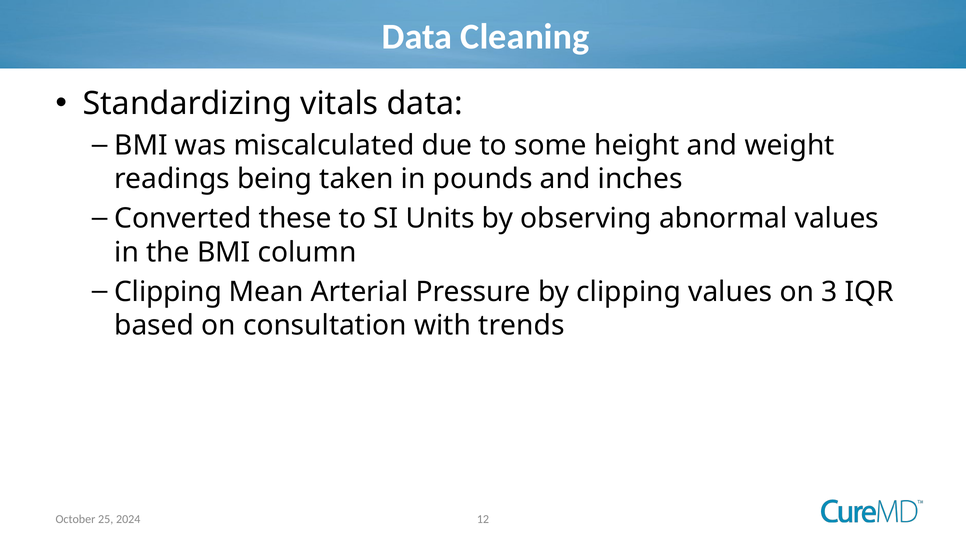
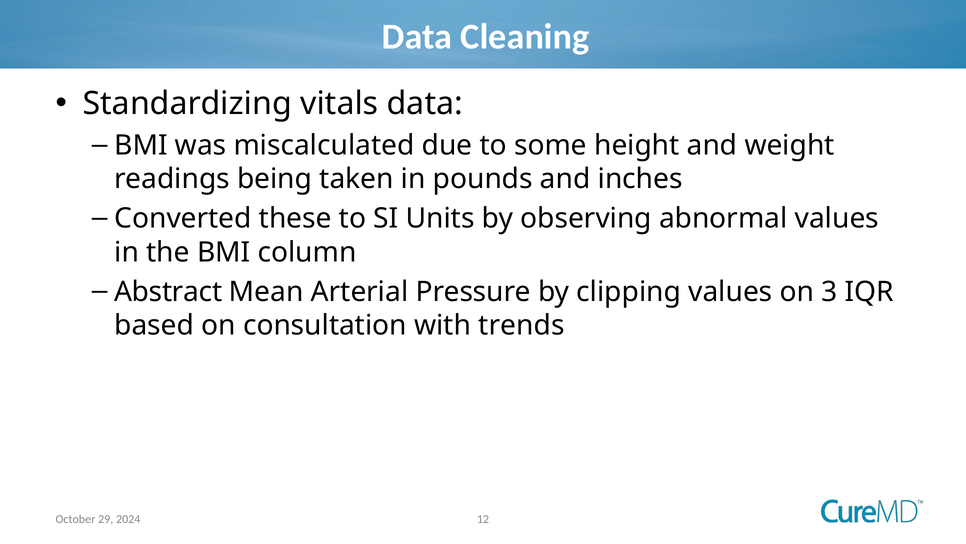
Clipping at (168, 291): Clipping -> Abstract
25: 25 -> 29
